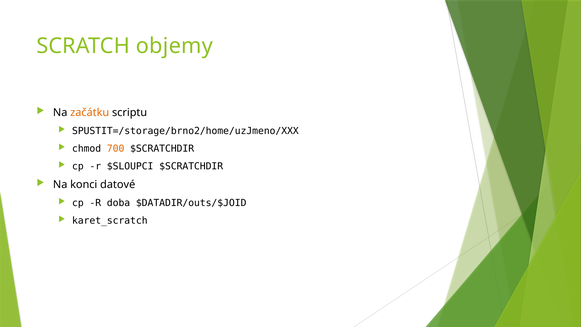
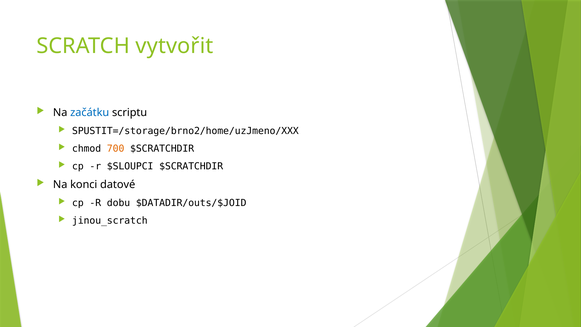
objemy: objemy -> vytvořit
začátku colour: orange -> blue
doba: doba -> dobu
karet_scratch: karet_scratch -> jinou_scratch
